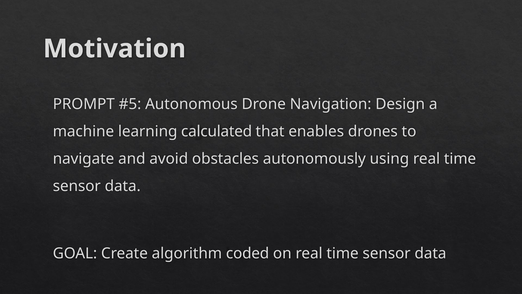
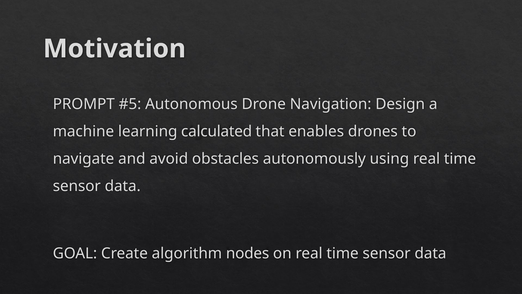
coded: coded -> nodes
